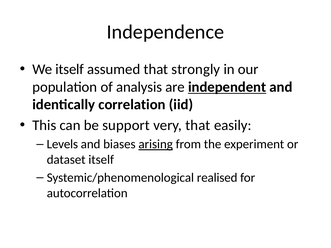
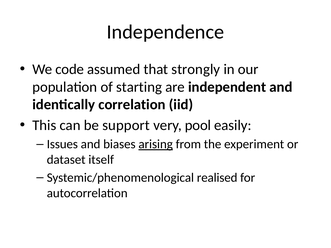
We itself: itself -> code
analysis: analysis -> starting
independent underline: present -> none
very that: that -> pool
Levels: Levels -> Issues
